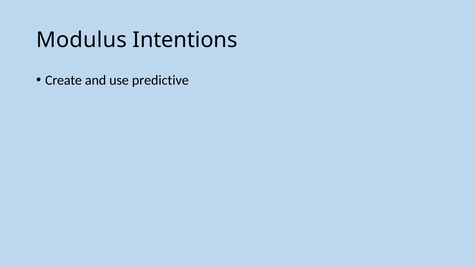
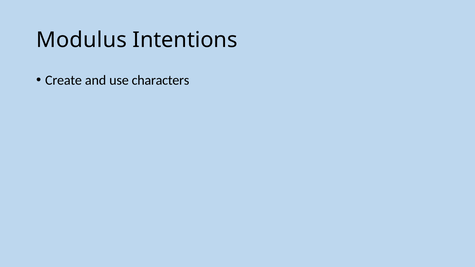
predictive: predictive -> characters
